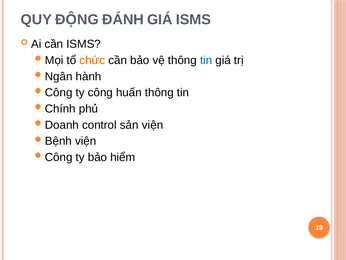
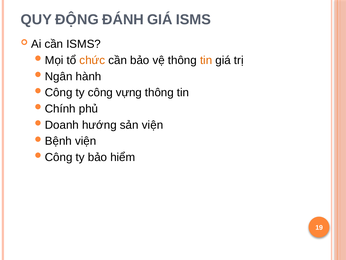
tin at (206, 60) colour: blue -> orange
huấn: huấn -> vựng
control: control -> hướng
